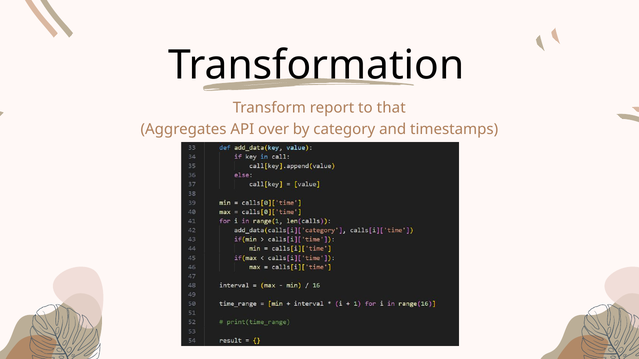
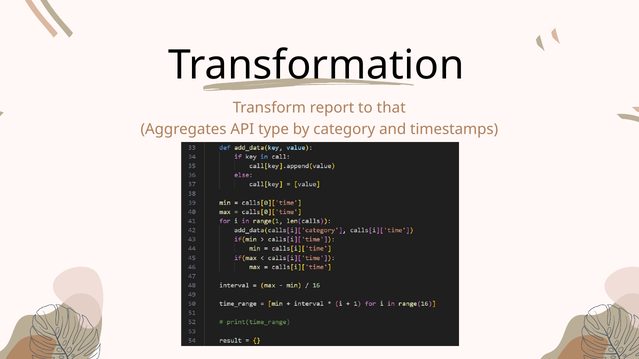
over: over -> type
